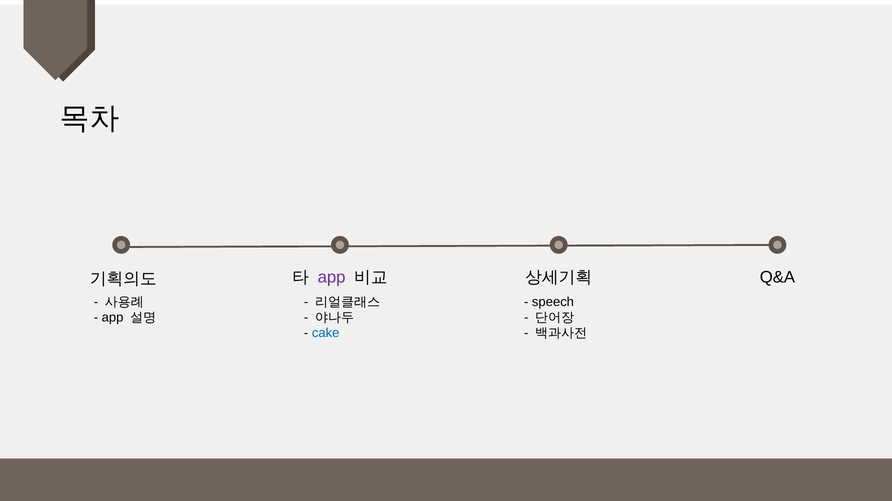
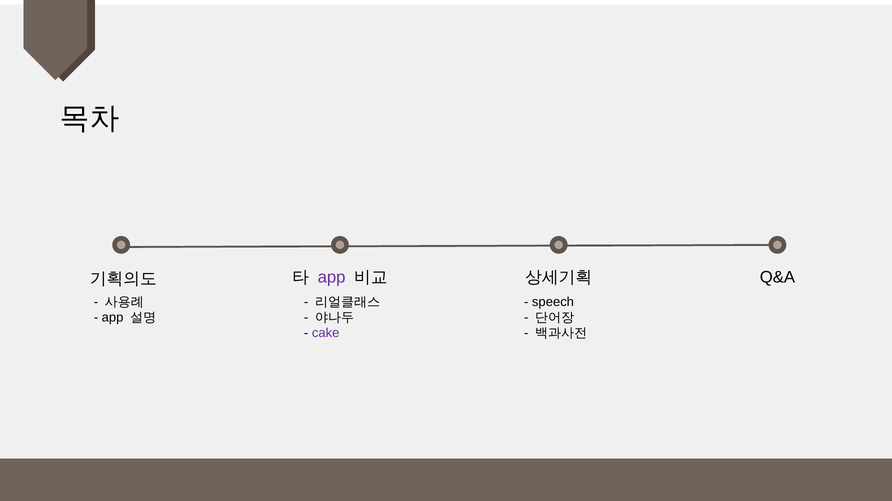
cake colour: blue -> purple
